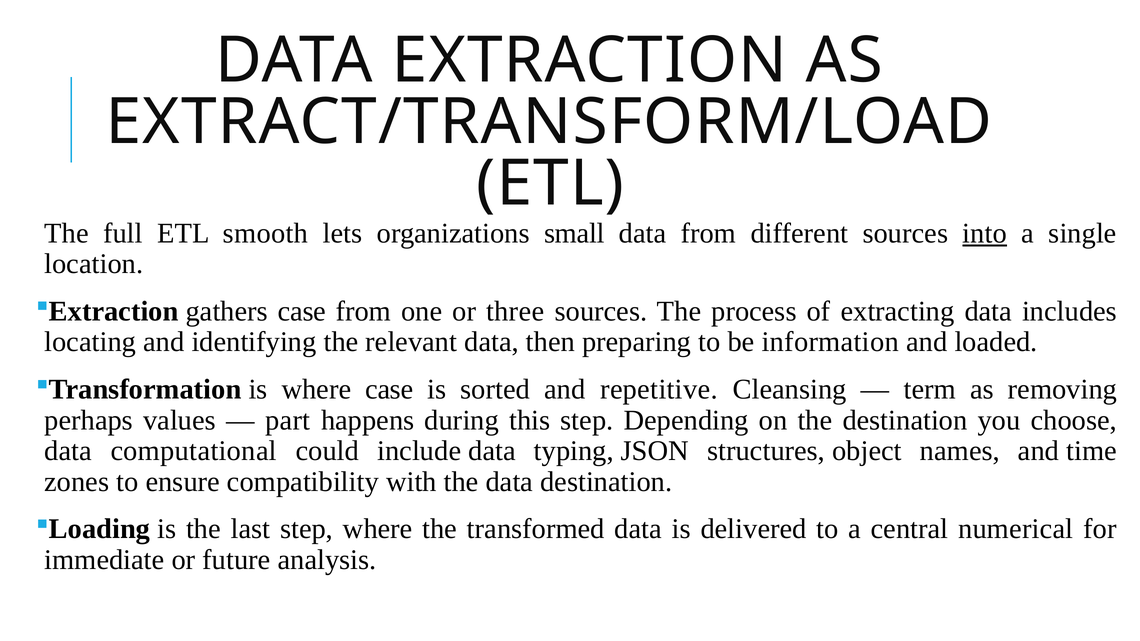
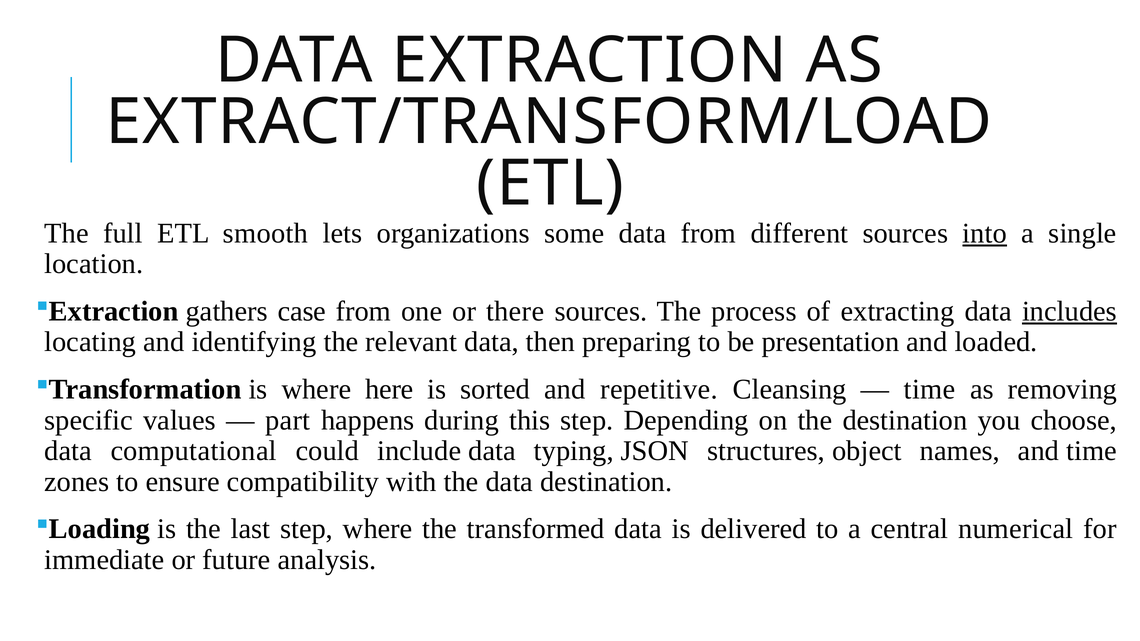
small: small -> some
three: three -> there
includes underline: none -> present
information: information -> presentation
where case: case -> here
term at (930, 390): term -> time
perhaps: perhaps -> specific
